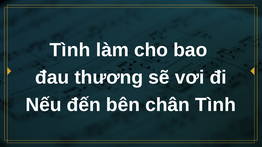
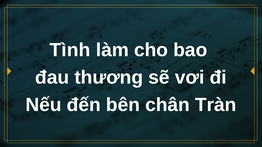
chân Tình: Tình -> Tràn
